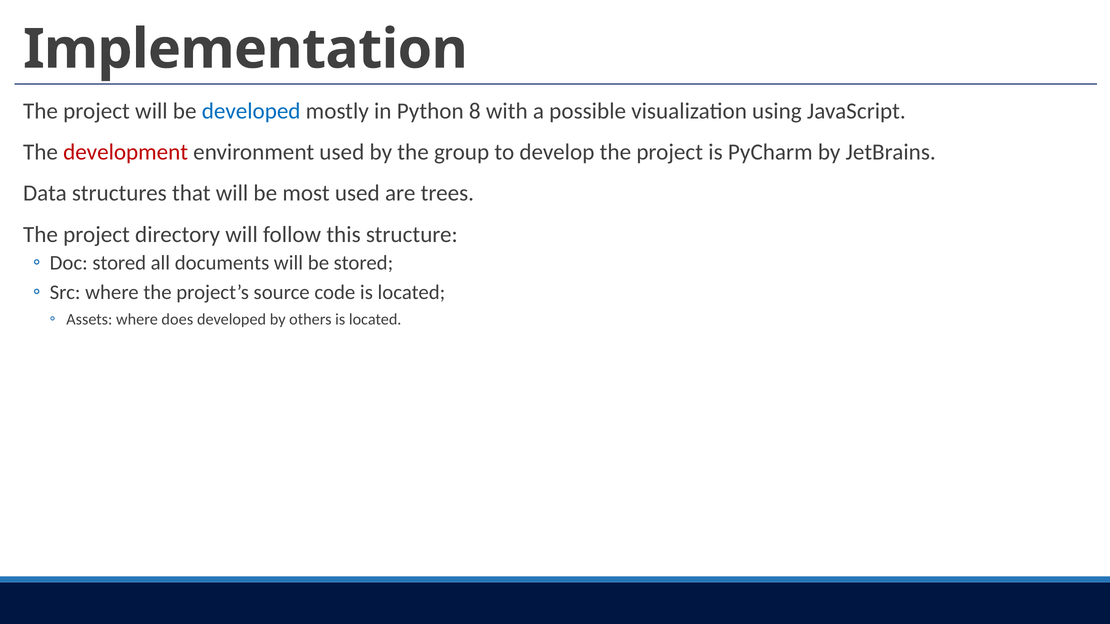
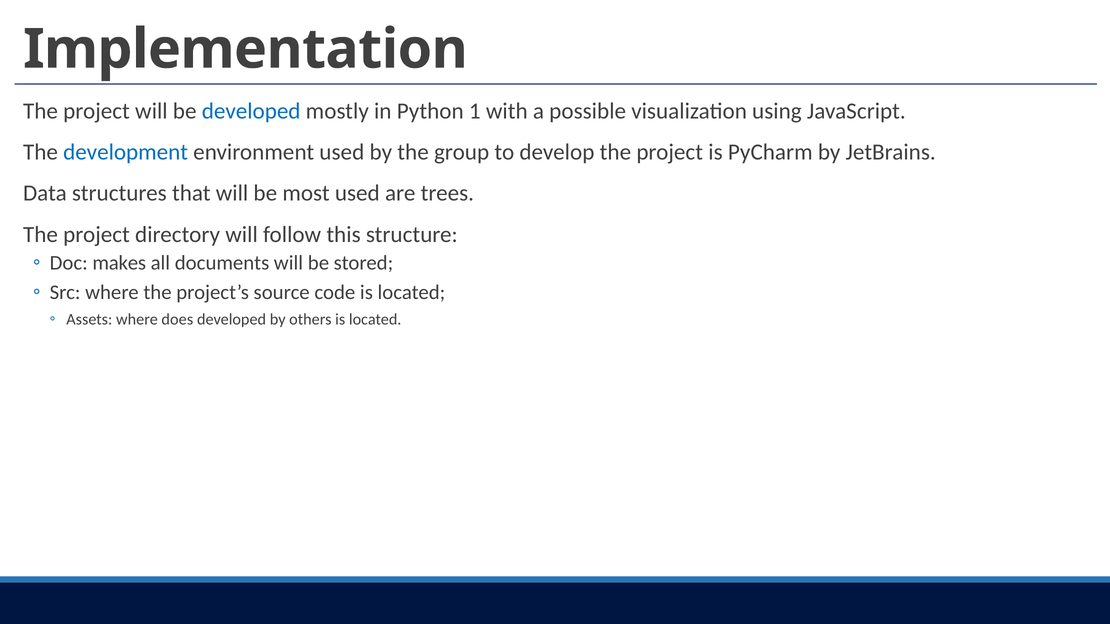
8: 8 -> 1
development colour: red -> blue
Doc stored: stored -> makes
